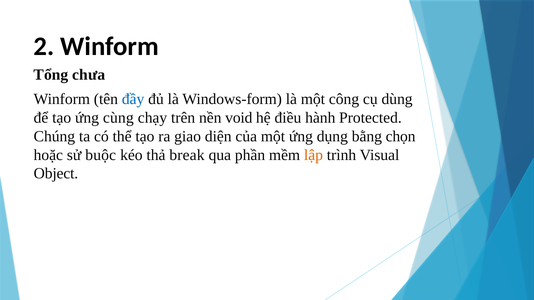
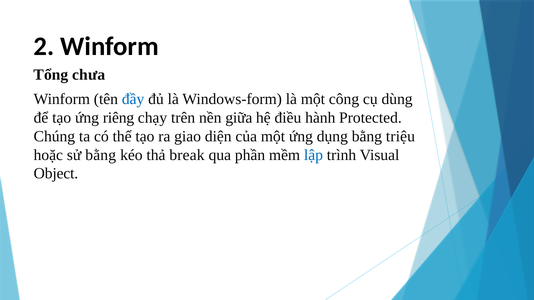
cùng: cùng -> riêng
void: void -> giữa
chọn: chọn -> triệu
sử buộc: buộc -> bằng
lập colour: orange -> blue
